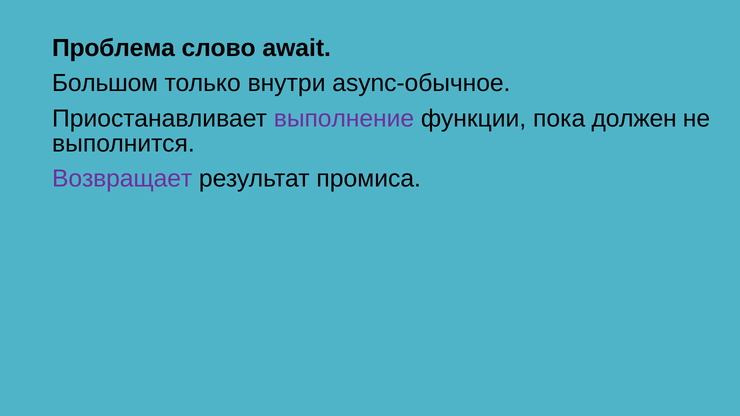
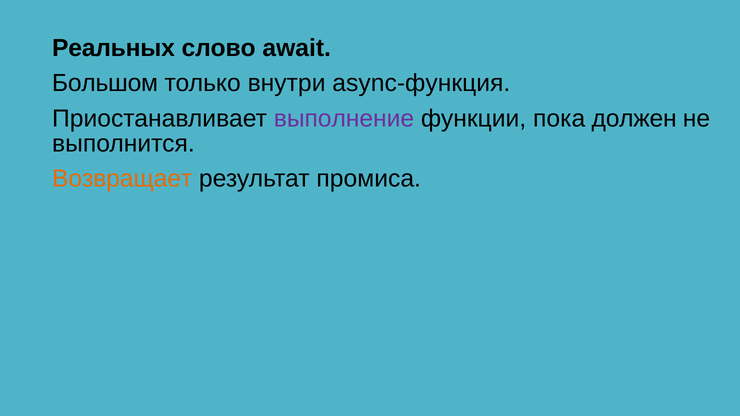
Проблема: Проблема -> Реальных
async-обычное: async-обычное -> async-функция
Возвращает colour: purple -> orange
